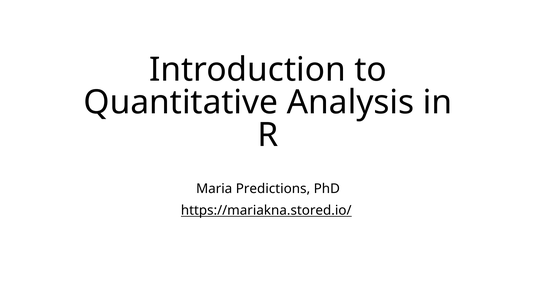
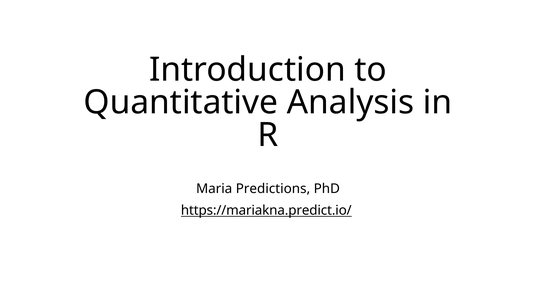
https://mariakna.stored.io/: https://mariakna.stored.io/ -> https://mariakna.predict.io/
